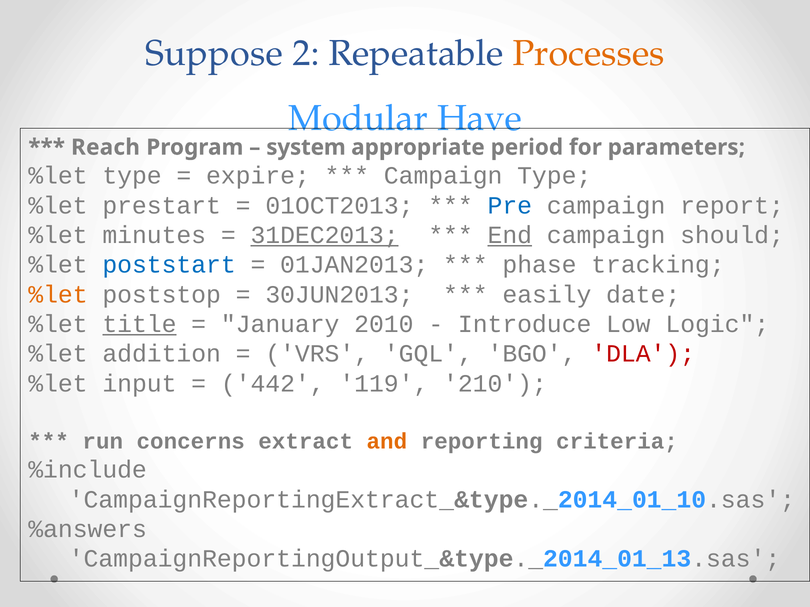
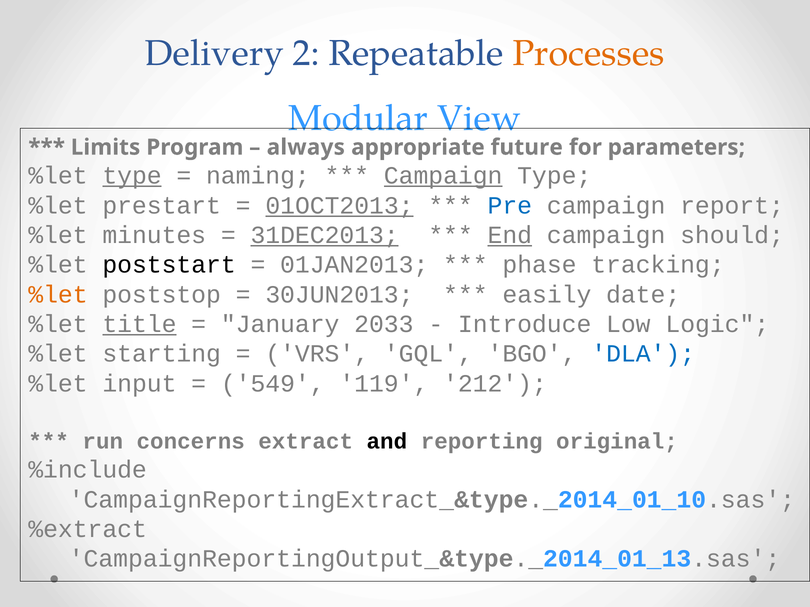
Suppose: Suppose -> Delivery
Have: Have -> View
Reach: Reach -> Limits
system: system -> always
period: period -> future
type at (132, 176) underline: none -> present
expire: expire -> naming
Campaign at (443, 176) underline: none -> present
01OCT2013 underline: none -> present
poststart colour: blue -> black
2010: 2010 -> 2033
addition: addition -> starting
DLA colour: red -> blue
442: 442 -> 549
210: 210 -> 212
and colour: orange -> black
criteria: criteria -> original
%answers: %answers -> %extract
